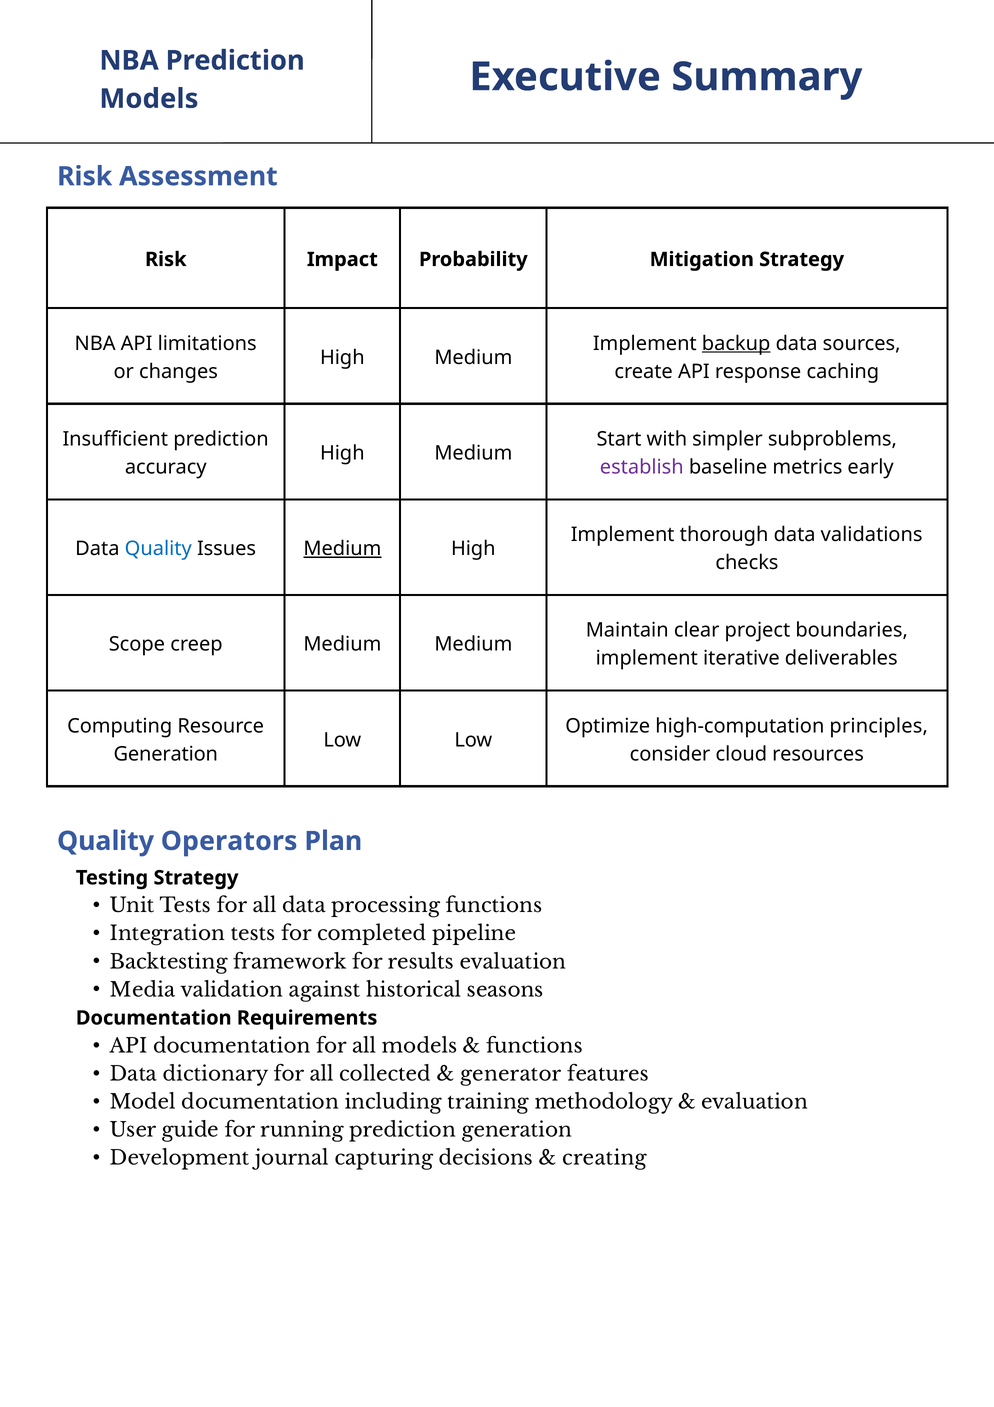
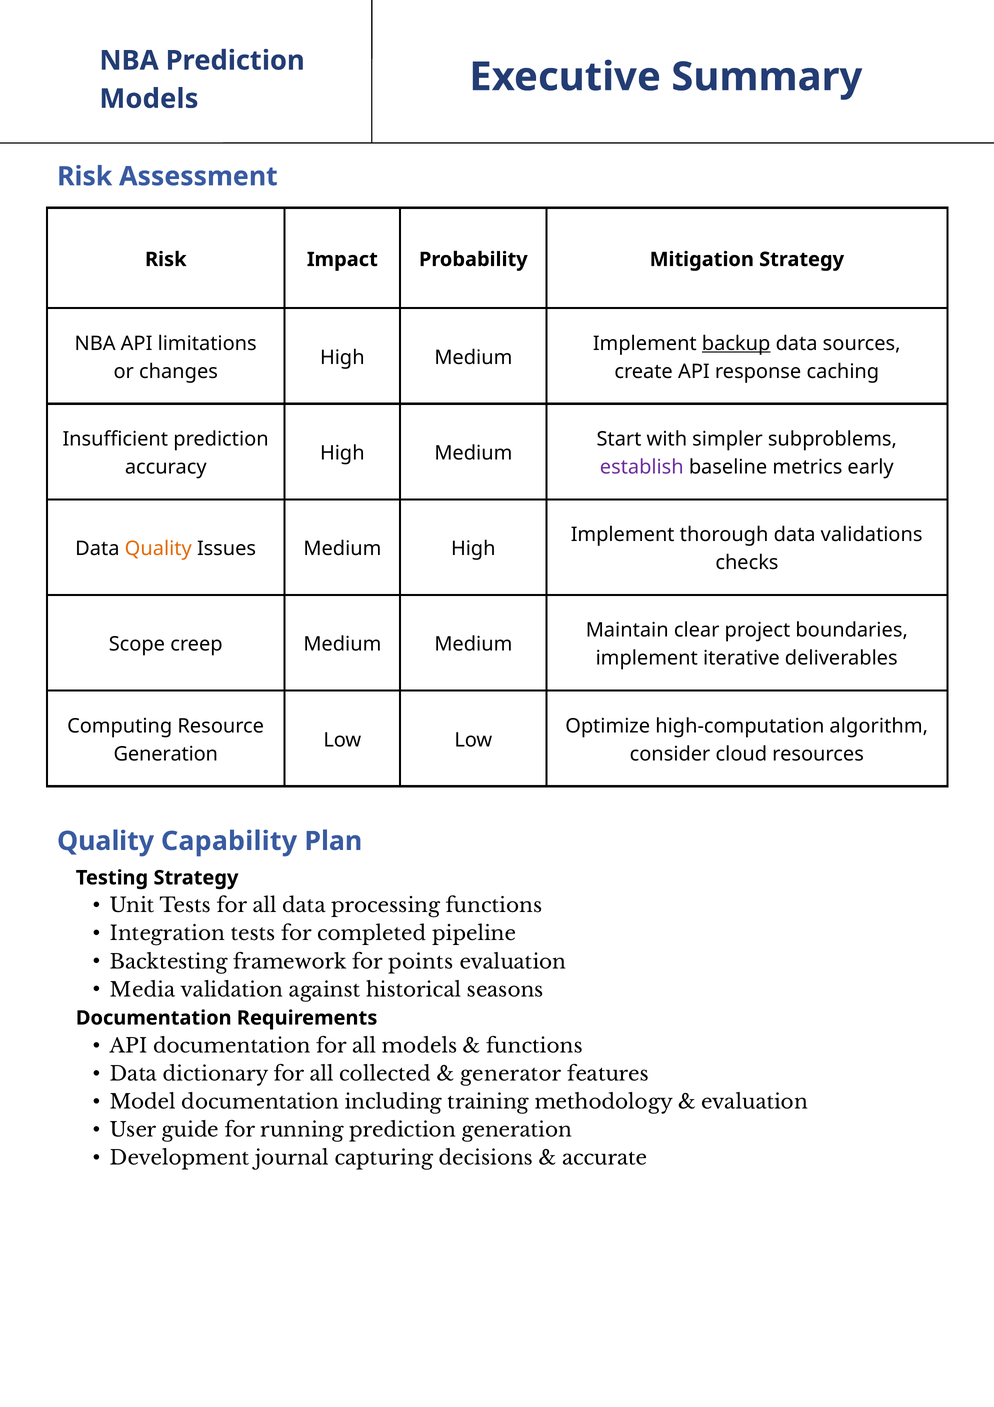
Quality at (158, 549) colour: blue -> orange
Medium at (342, 549) underline: present -> none
principles: principles -> algorithm
Operators: Operators -> Capability
results: results -> points
creating: creating -> accurate
